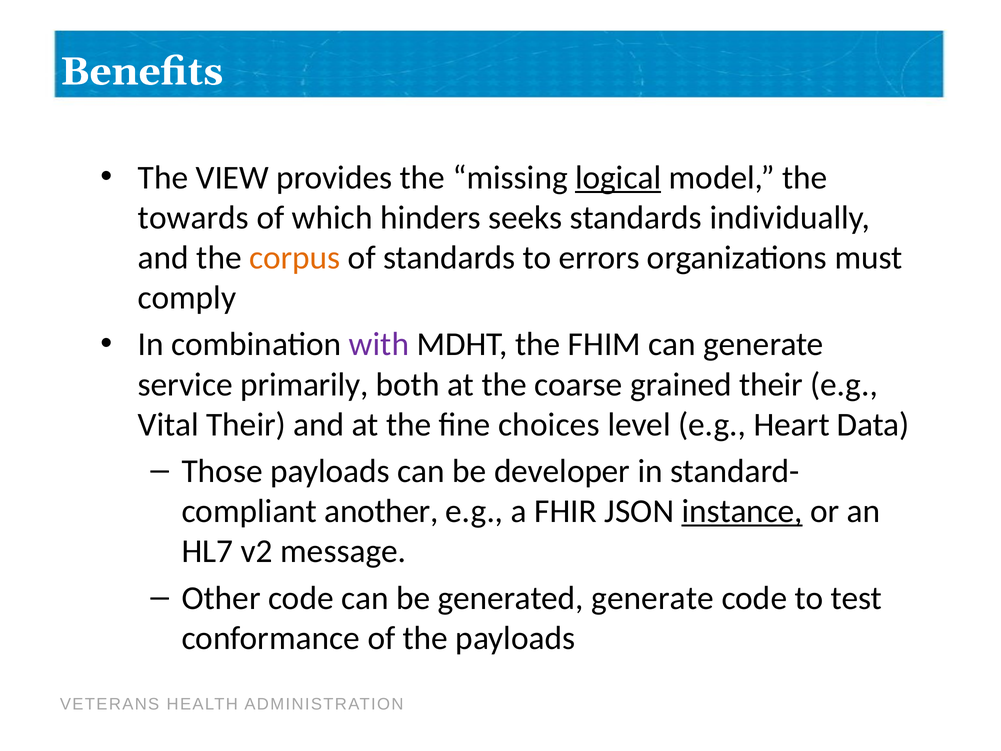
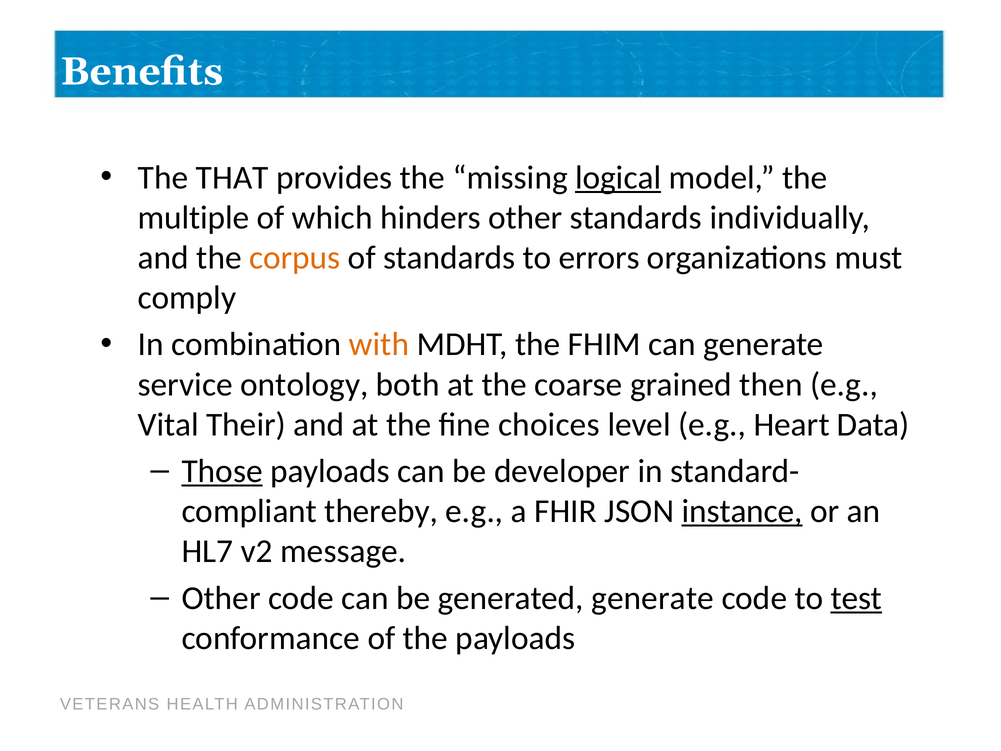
VIEW: VIEW -> THAT
towards: towards -> multiple
hinders seeks: seeks -> other
with colour: purple -> orange
primarily: primarily -> ontology
grained their: their -> then
Those underline: none -> present
another: another -> thereby
test underline: none -> present
